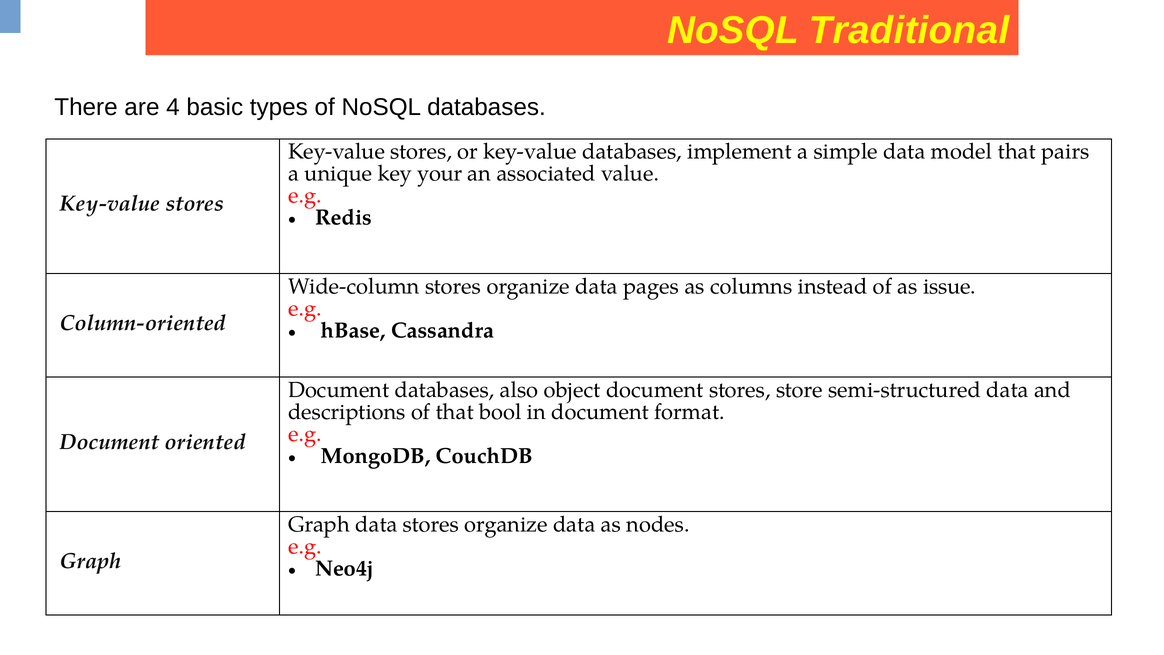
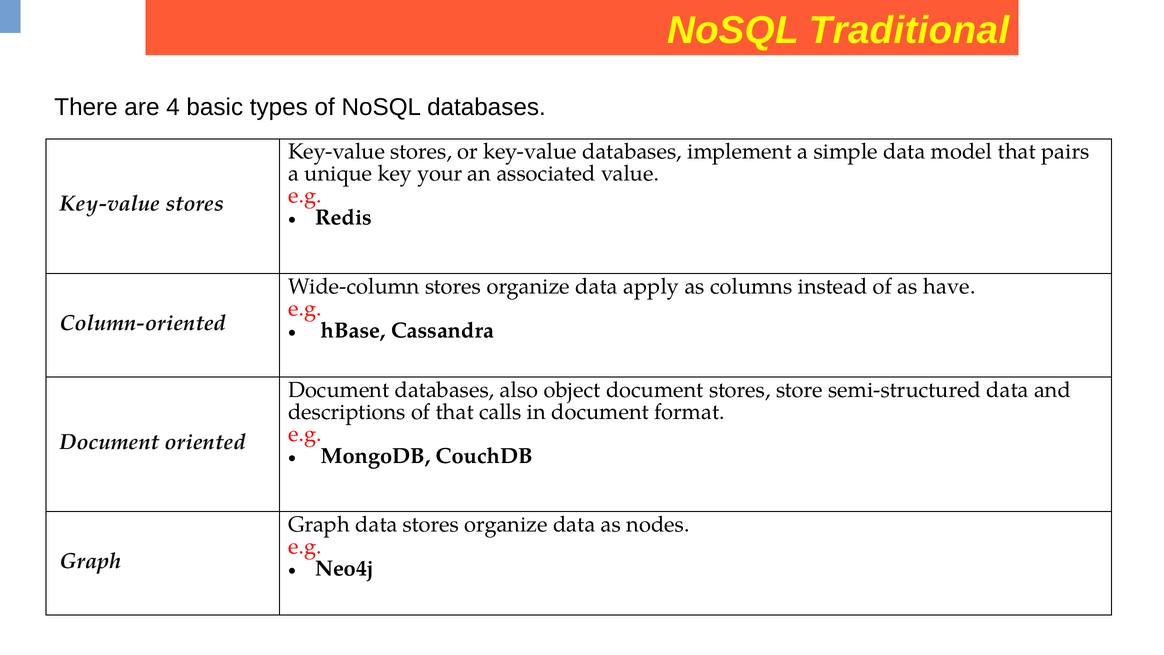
pages: pages -> apply
issue: issue -> have
bool: bool -> calls
